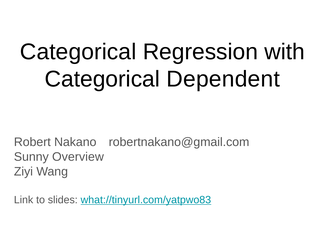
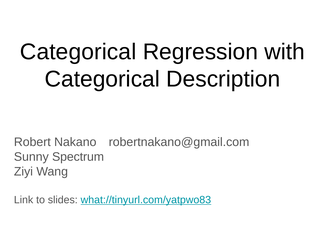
Dependent: Dependent -> Description
Overview: Overview -> Spectrum
